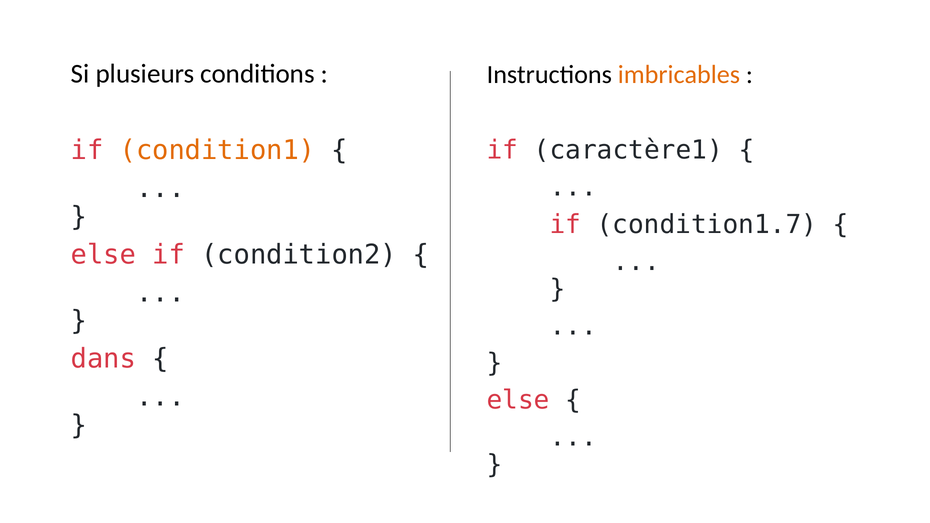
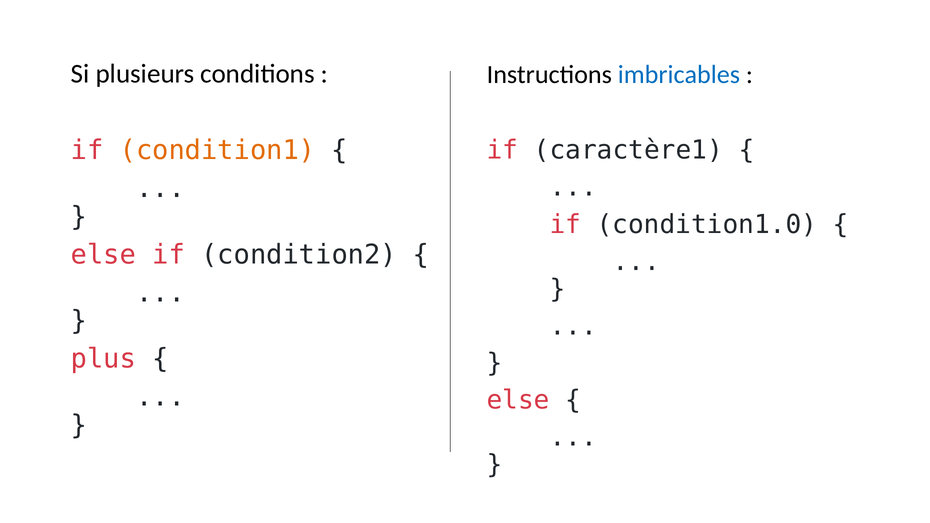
imbricables colour: orange -> blue
condition1.7: condition1.7 -> condition1.0
dans: dans -> plus
